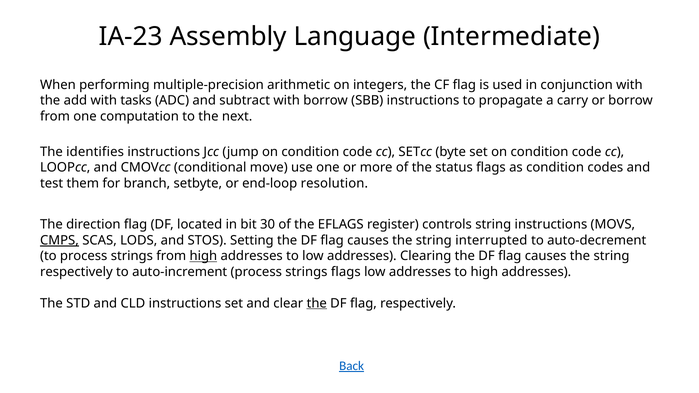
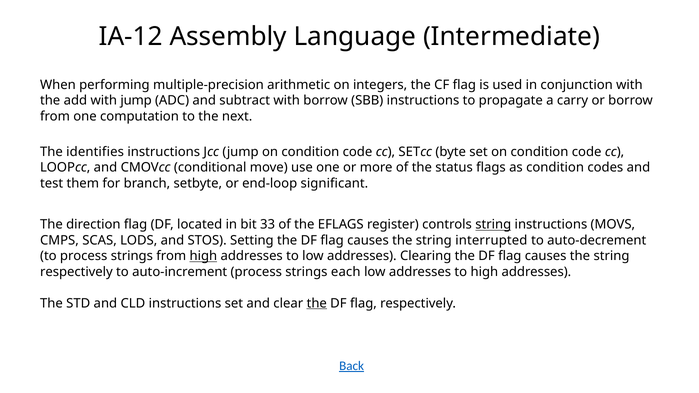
IA-23: IA-23 -> IA-12
with tasks: tasks -> jump
resolution: resolution -> significant
30: 30 -> 33
string at (493, 225) underline: none -> present
CMPS underline: present -> none
strings flags: flags -> each
